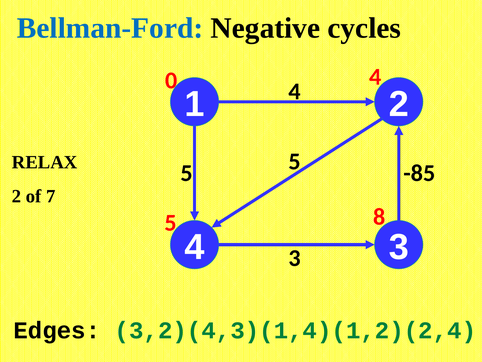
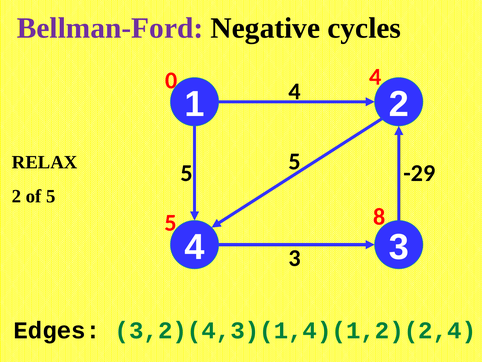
Bellman-Ford colour: blue -> purple
-85: -85 -> -29
of 7: 7 -> 5
